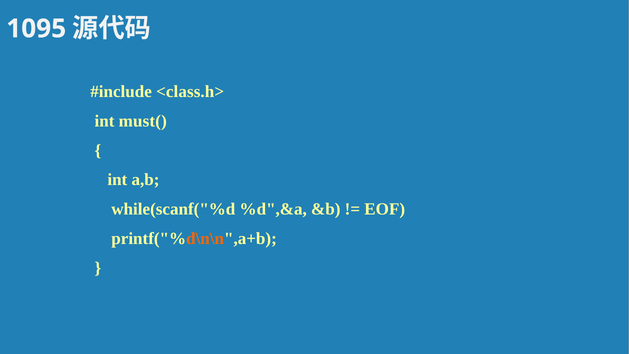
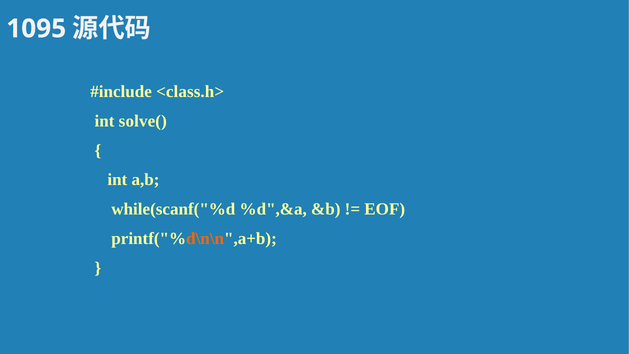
must(: must( -> solve(
